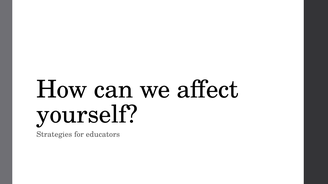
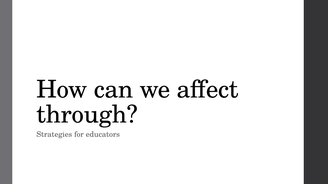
yourself: yourself -> through
